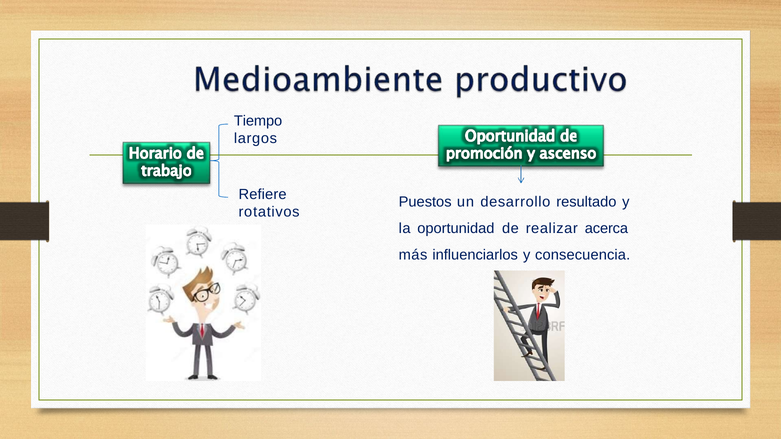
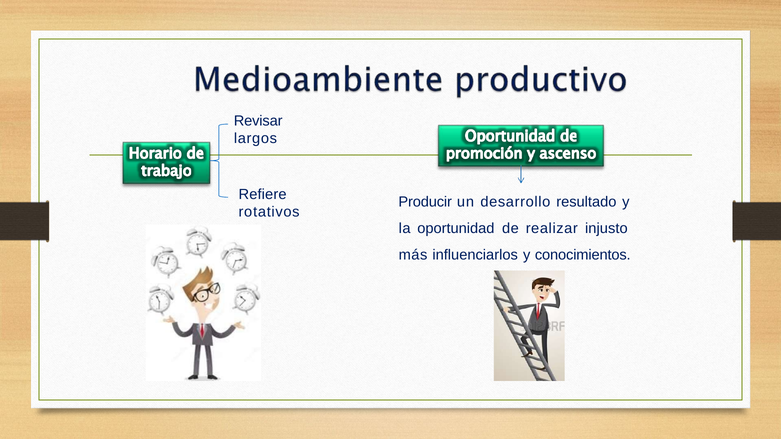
Tiempo: Tiempo -> Revisar
Puestos: Puestos -> Producir
acerca: acerca -> injusto
consecuencia: consecuencia -> conocimientos
